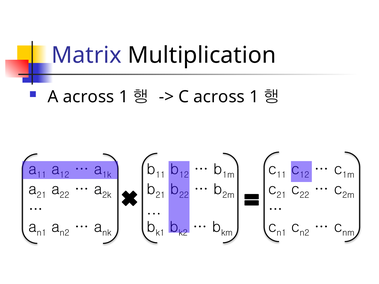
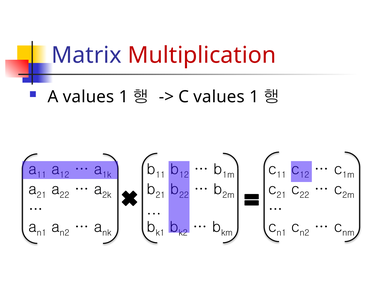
Multiplication colour: black -> red
A across: across -> values
C across: across -> values
